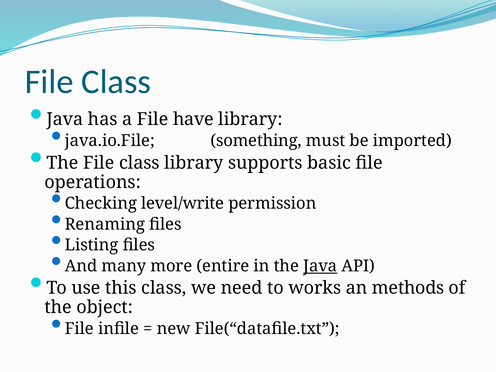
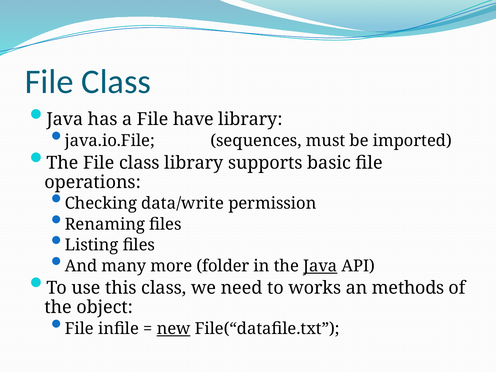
something: something -> sequences
level/write: level/write -> data/write
entire: entire -> folder
new underline: none -> present
